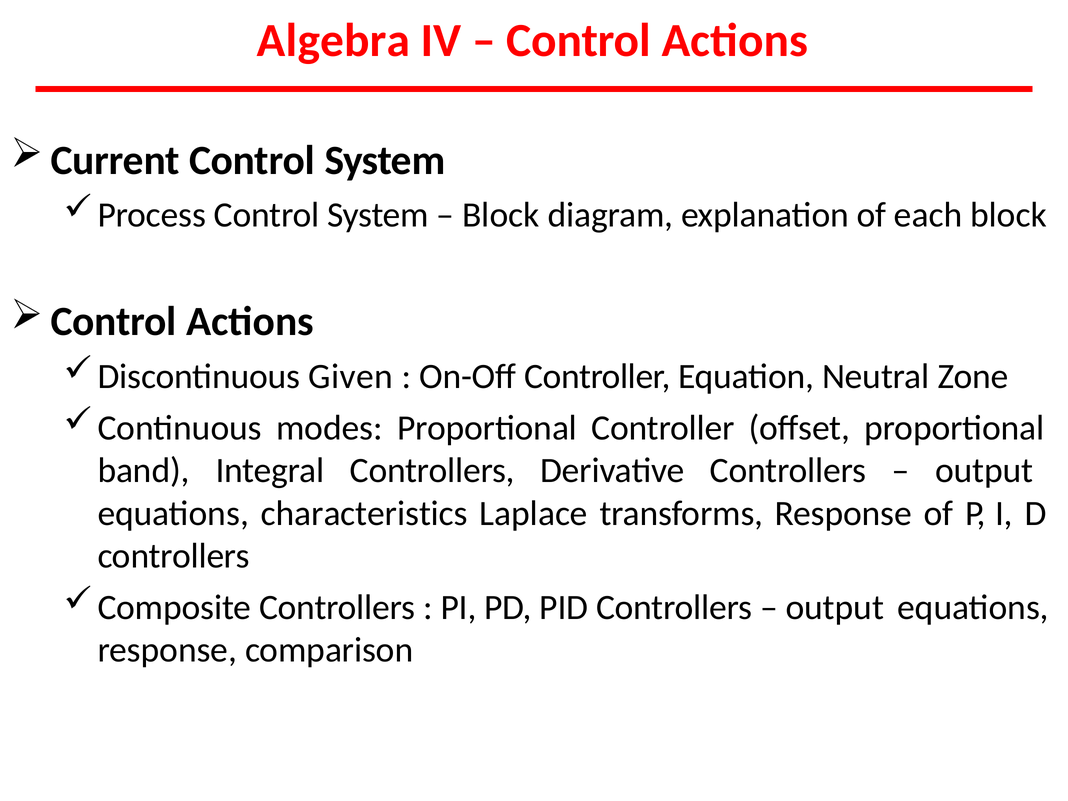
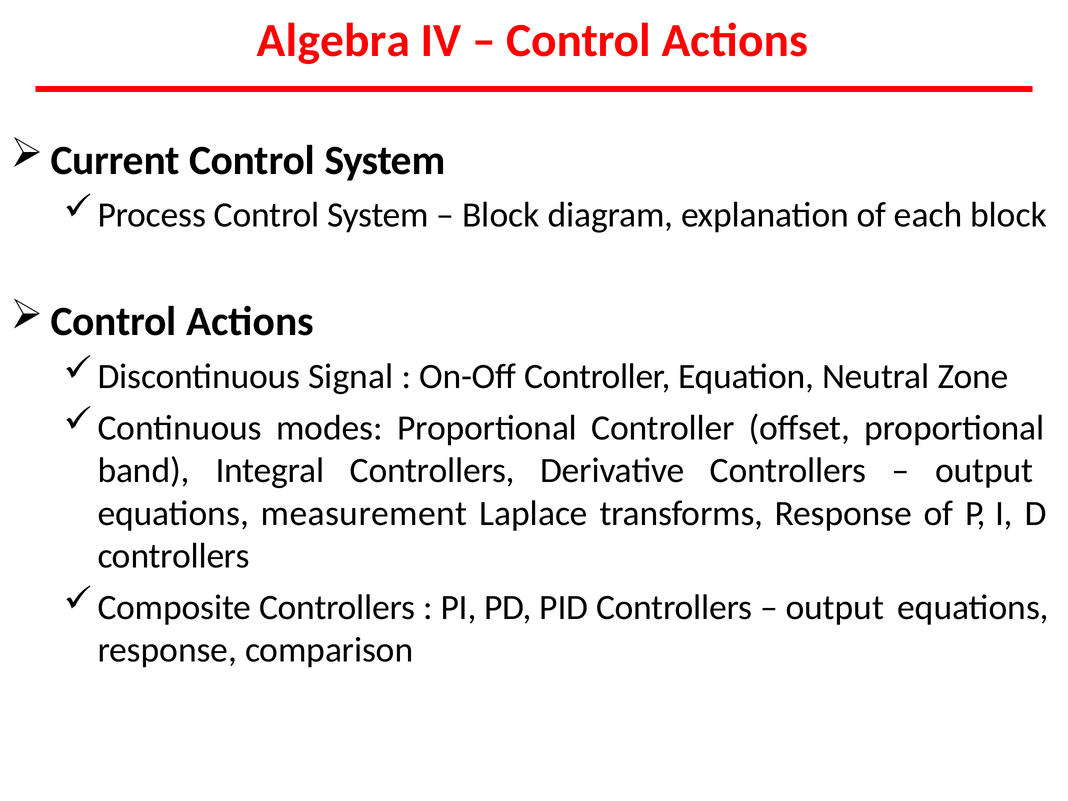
Given: Given -> Signal
characteristics: characteristics -> measurement
